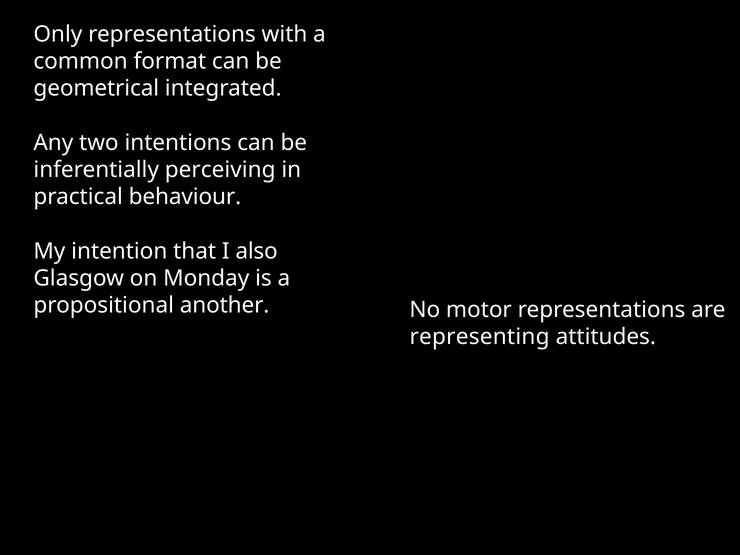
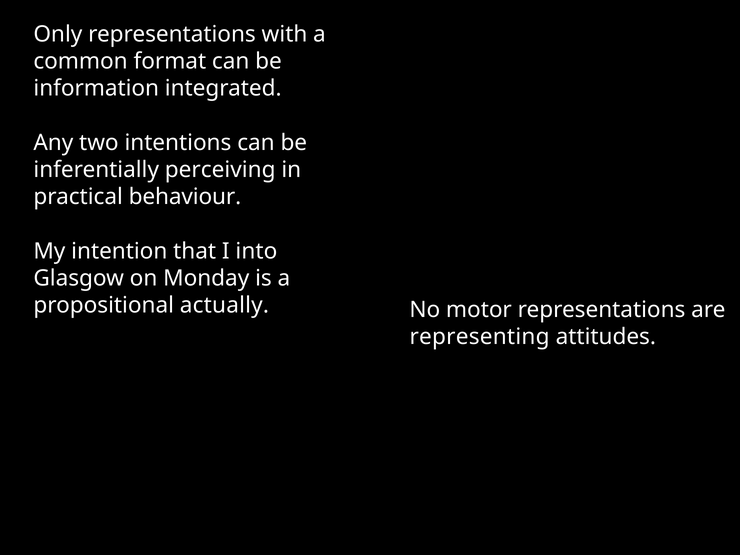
geometrical: geometrical -> information
also: also -> into
another: another -> actually
